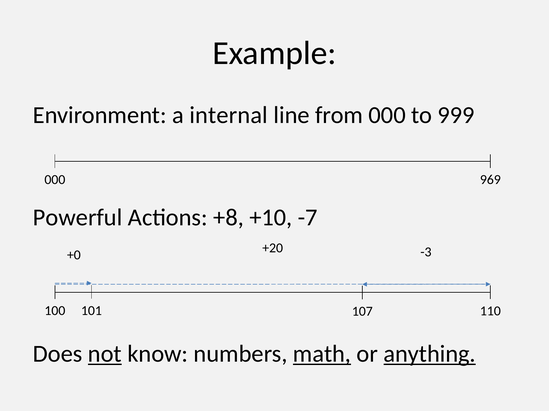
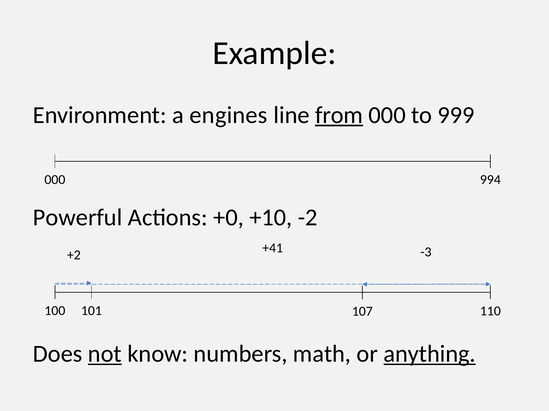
internal: internal -> engines
from underline: none -> present
969: 969 -> 994
+8: +8 -> +0
-7: -7 -> -2
+20: +20 -> +41
+0: +0 -> +2
math underline: present -> none
